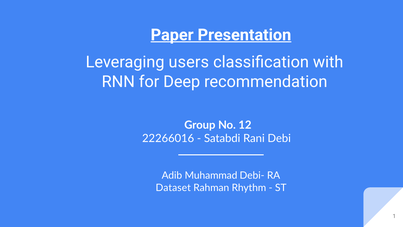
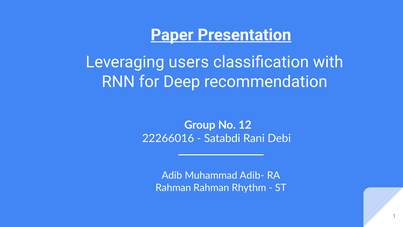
Debi-: Debi- -> Adib-
Dataset at (173, 188): Dataset -> Rahman
